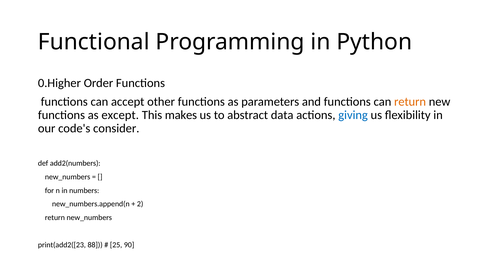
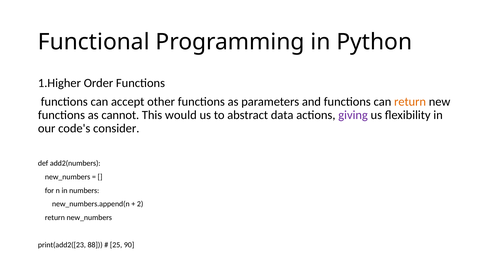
0.Higher: 0.Higher -> 1.Higher
except: except -> cannot
makes: makes -> would
giving colour: blue -> purple
